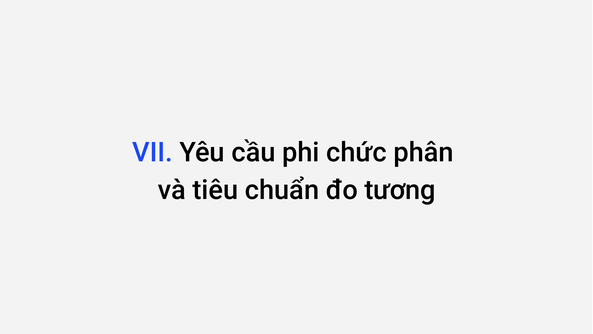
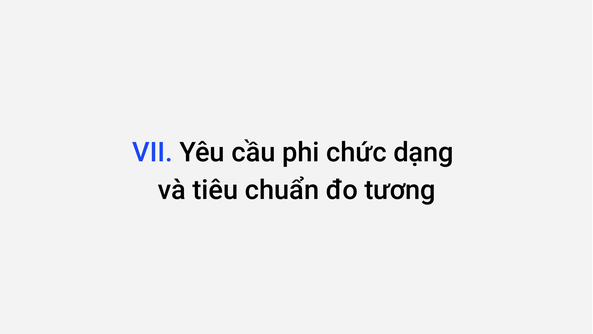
phân: phân -> dạng
